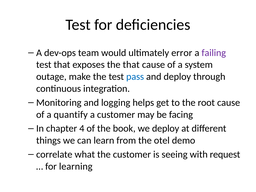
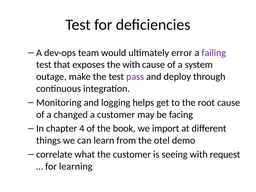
the that: that -> with
pass colour: blue -> purple
quantify: quantify -> changed
we deploy: deploy -> import
